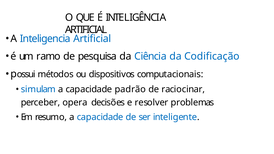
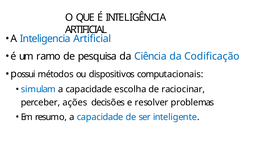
padrão: padrão -> escolha
opera: opera -> ações
